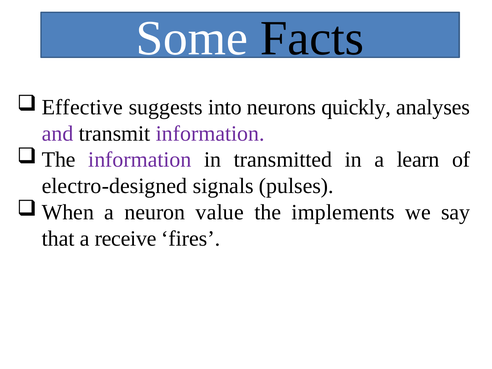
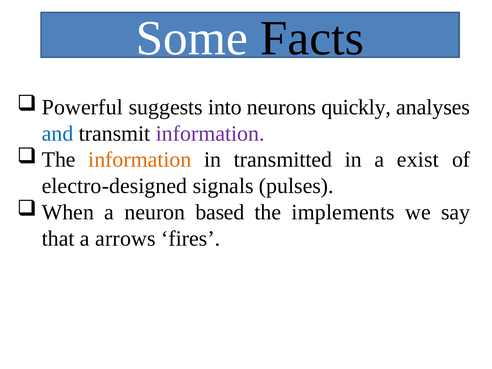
Effective: Effective -> Powerful
and colour: purple -> blue
information at (140, 160) colour: purple -> orange
learn: learn -> exist
value: value -> based
receive: receive -> arrows
